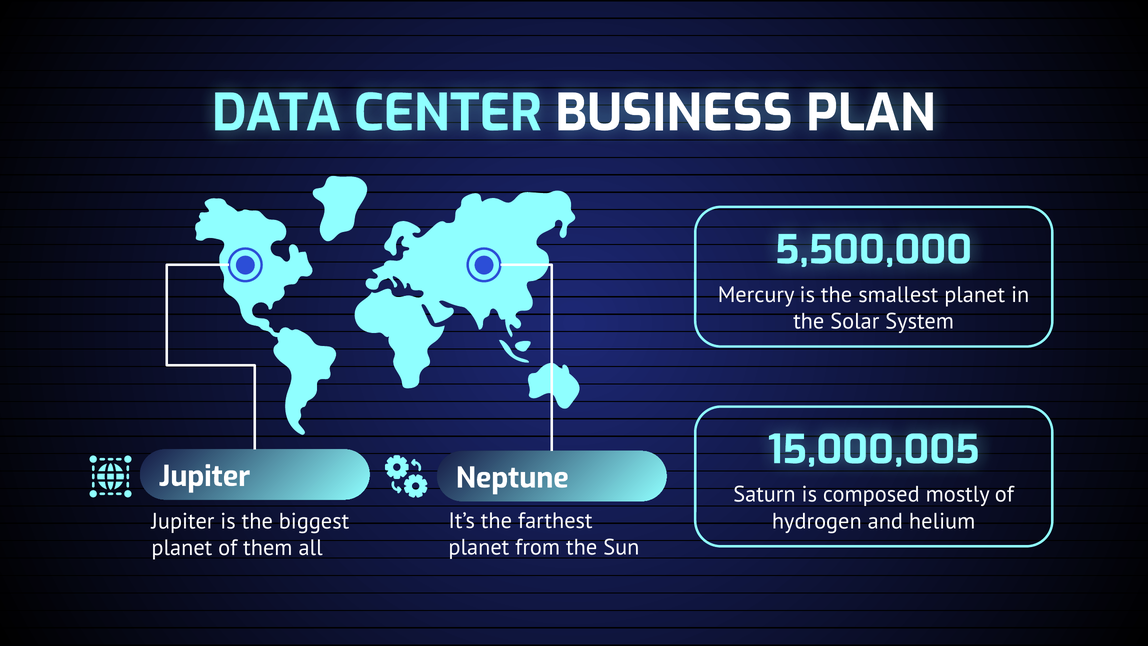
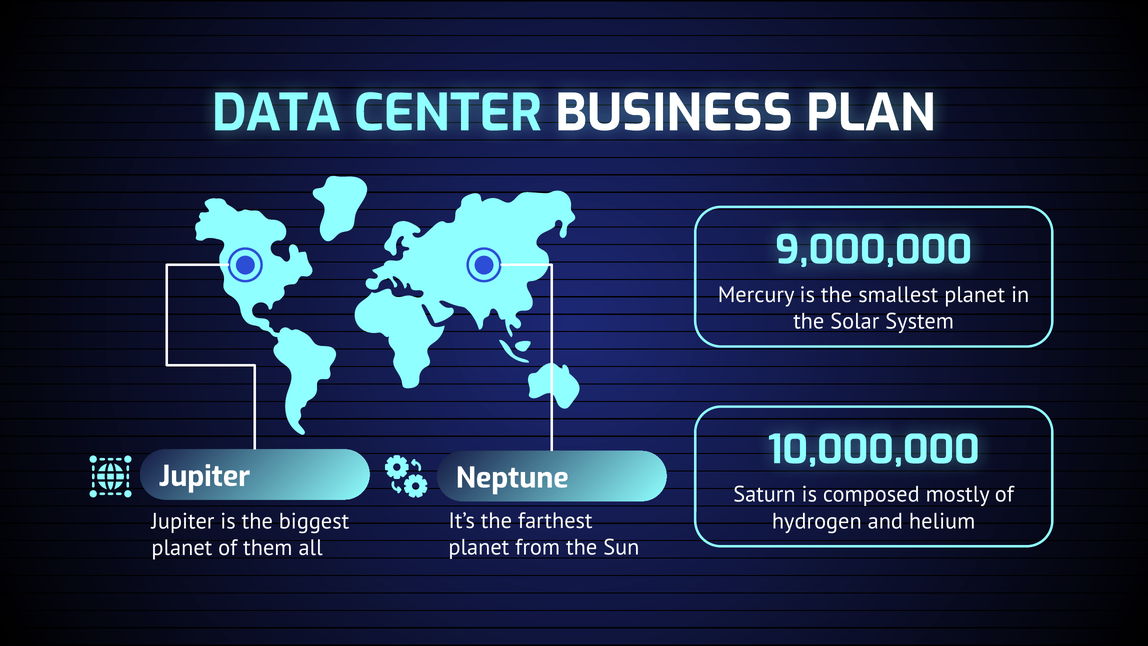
5,500,000: 5,500,000 -> 9,000,000
15,000,005: 15,000,005 -> 10,000,000
